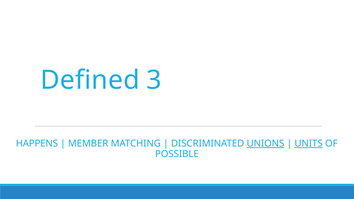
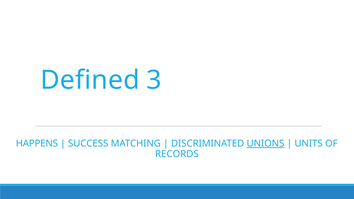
MEMBER: MEMBER -> SUCCESS
UNITS underline: present -> none
POSSIBLE: POSSIBLE -> RECORDS
